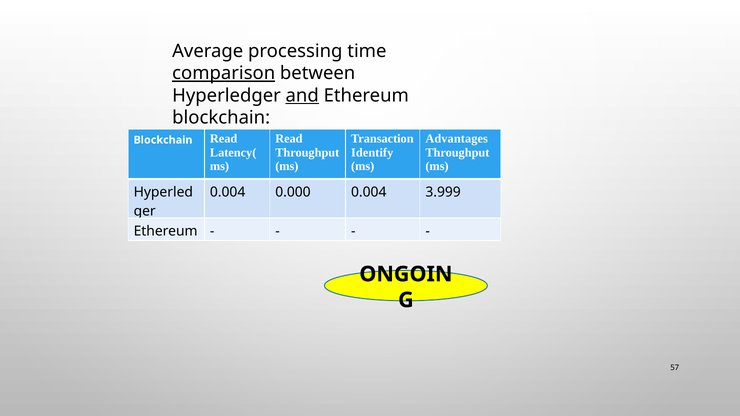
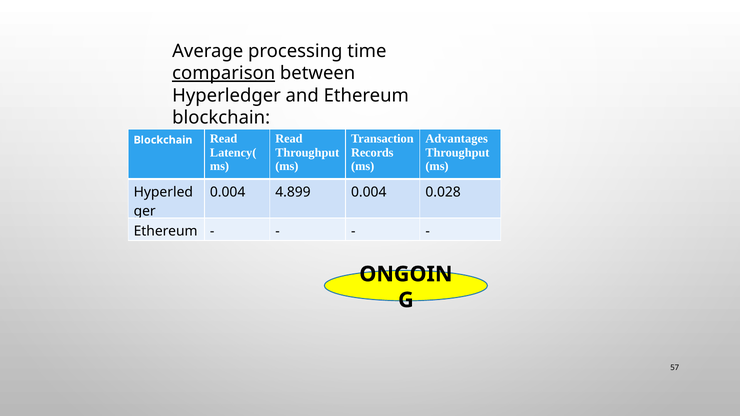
and underline: present -> none
Identify: Identify -> Records
0.000: 0.000 -> 4.899
3.999: 3.999 -> 0.028
